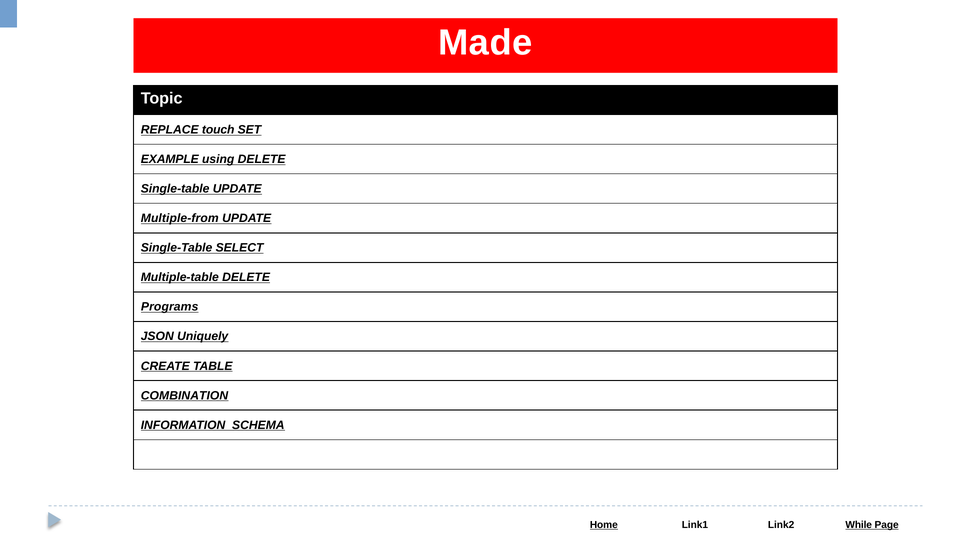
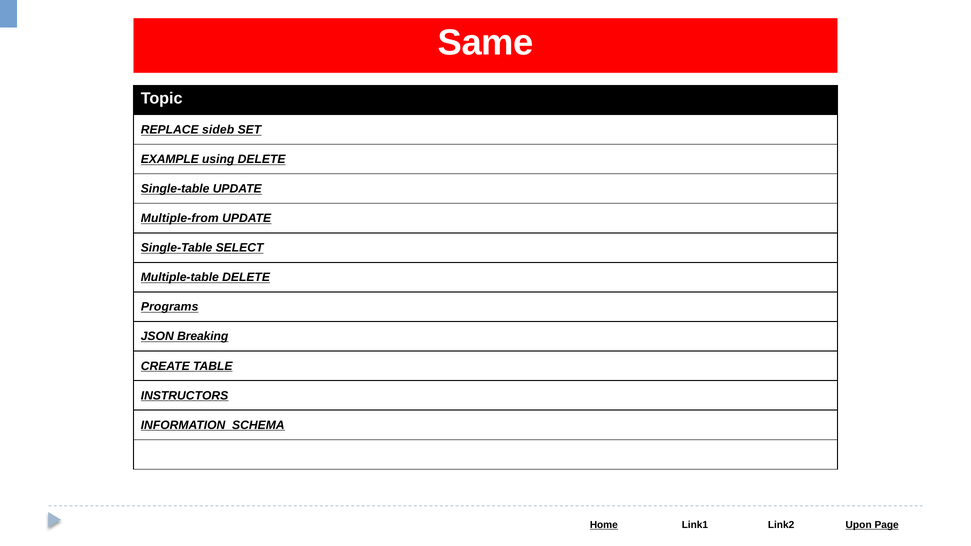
Made: Made -> Same
touch: touch -> sideb
Uniquely: Uniquely -> Breaking
COMBINATION: COMBINATION -> INSTRUCTORS
While: While -> Upon
